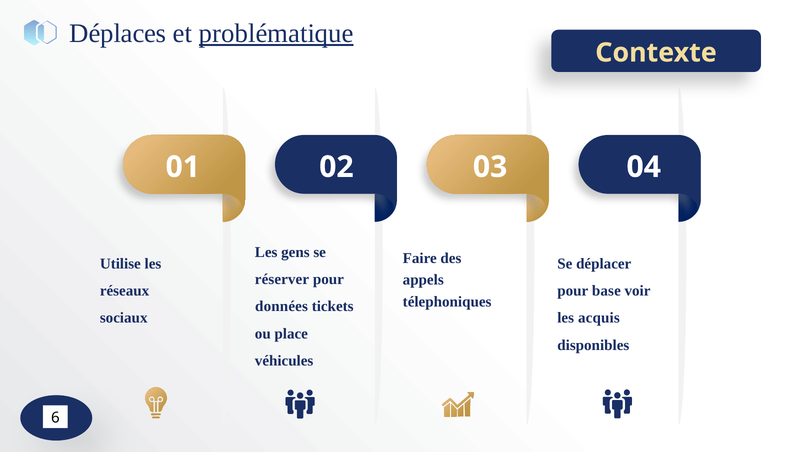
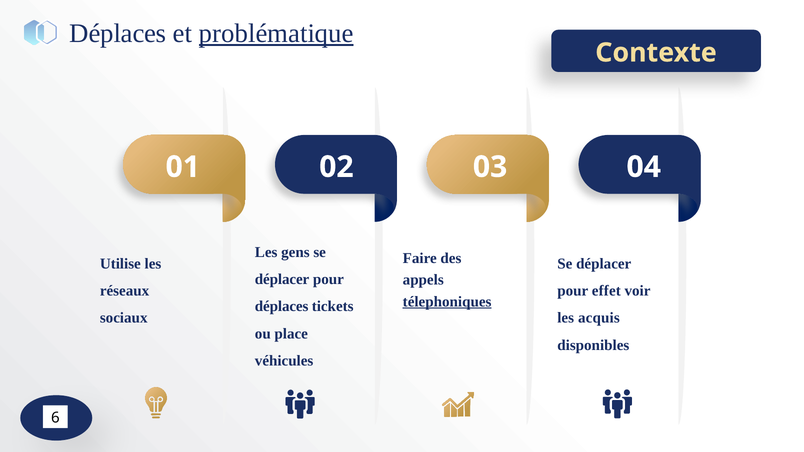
réserver at (282, 280): réserver -> déplacer
base: base -> effet
télephoniques underline: none -> present
données at (282, 307): données -> déplaces
